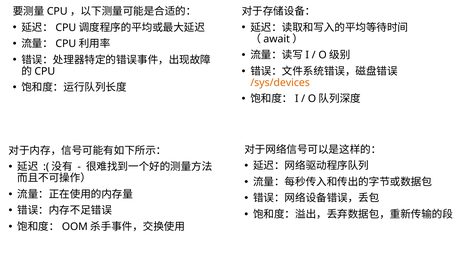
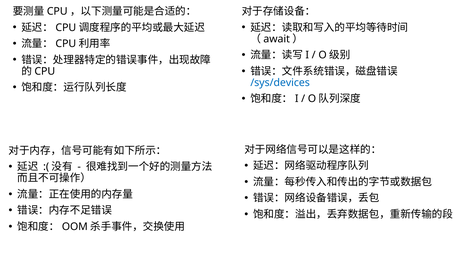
/sys/devices colour: orange -> blue
